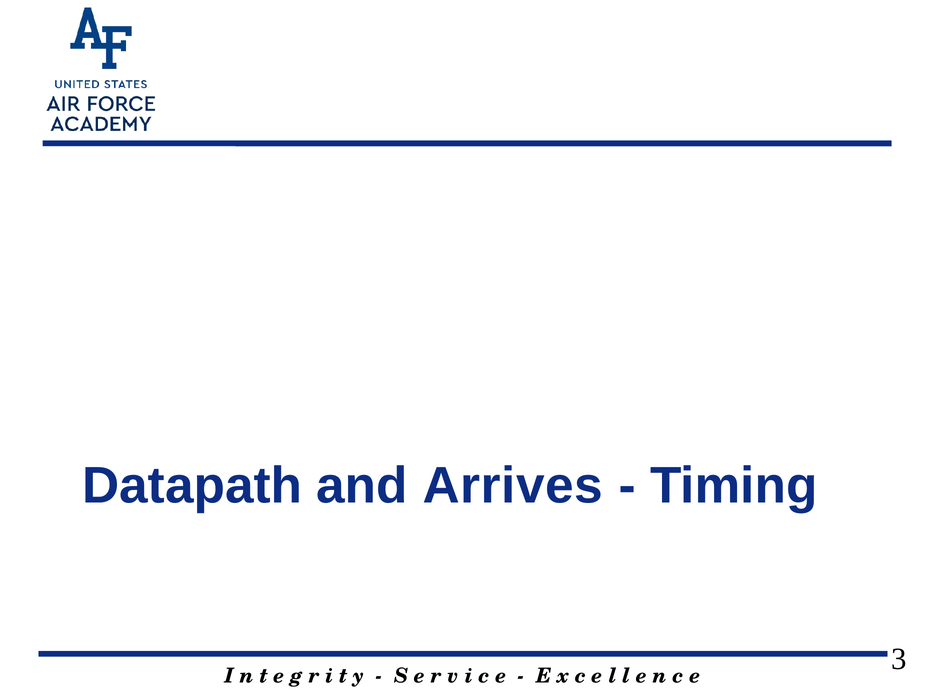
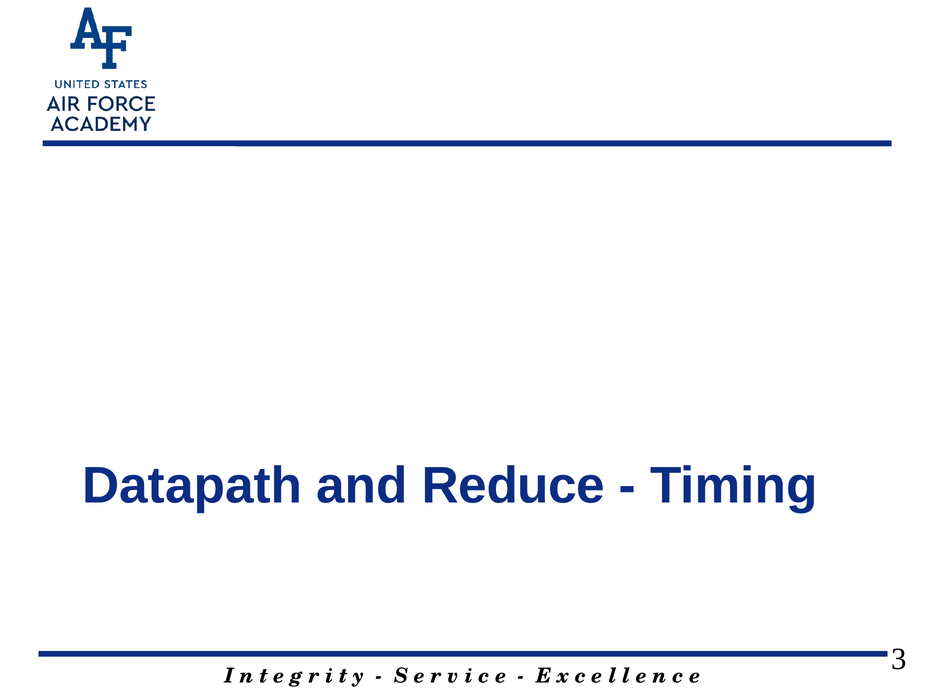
Arrives: Arrives -> Reduce
